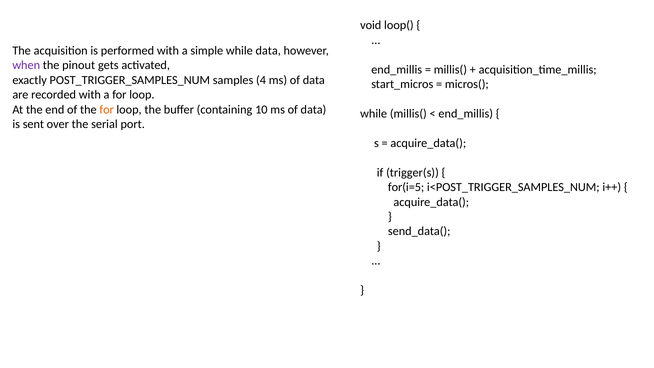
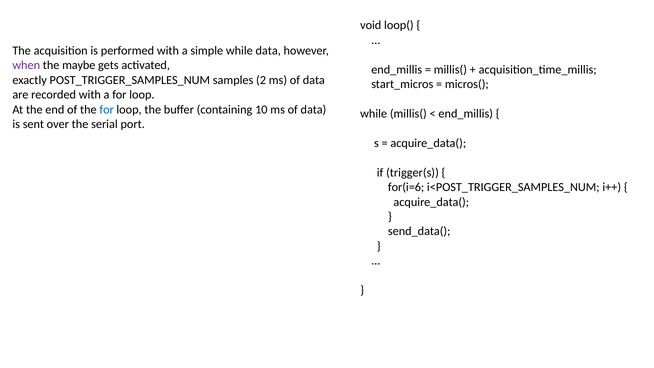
pinout: pinout -> maybe
4: 4 -> 2
for at (107, 109) colour: orange -> blue
for(i=5: for(i=5 -> for(i=6
